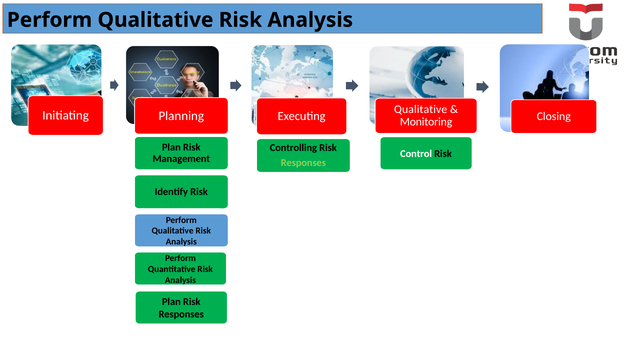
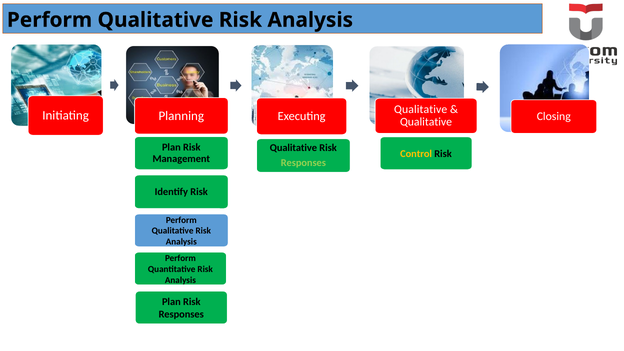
Monitoring at (426, 122): Monitoring -> Qualitative
Controlling at (293, 148): Controlling -> Qualitative
Control colour: white -> yellow
